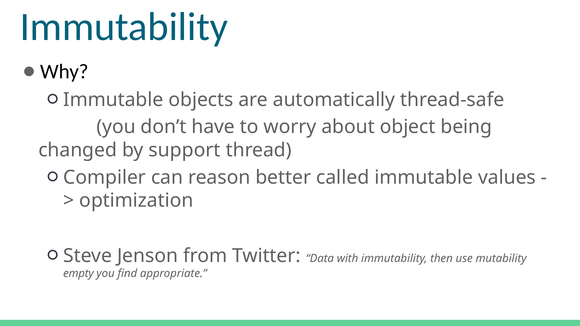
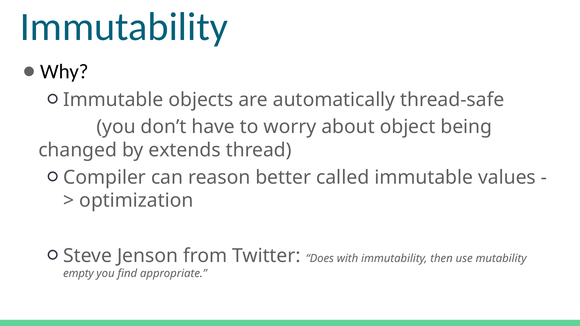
support: support -> extends
Data: Data -> Does
